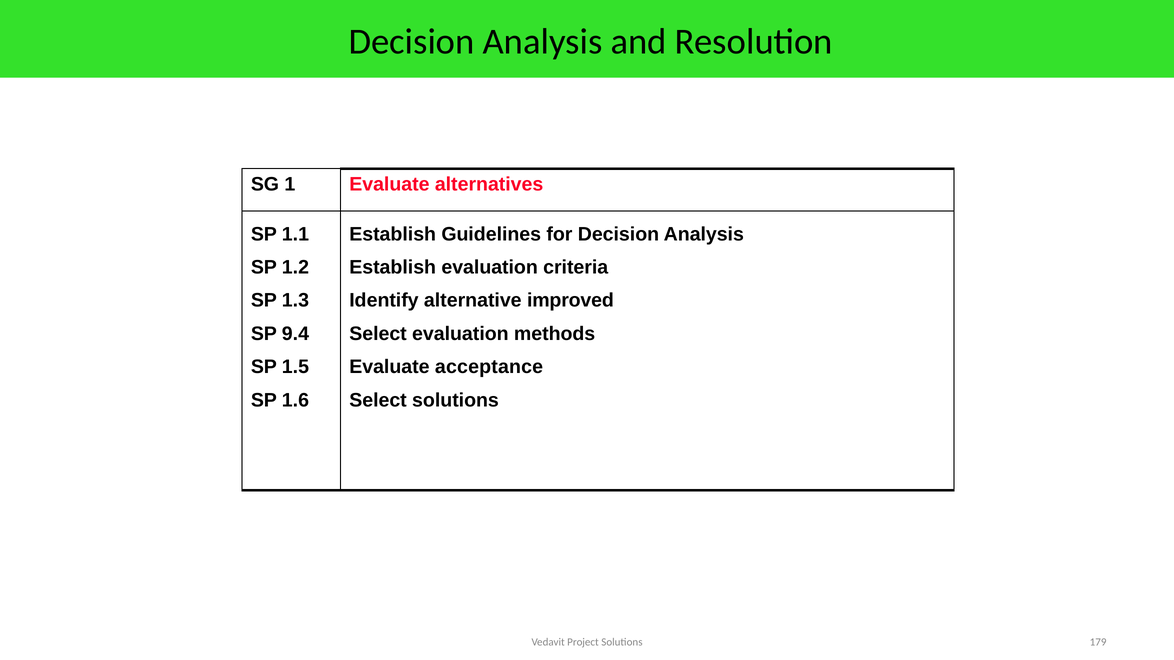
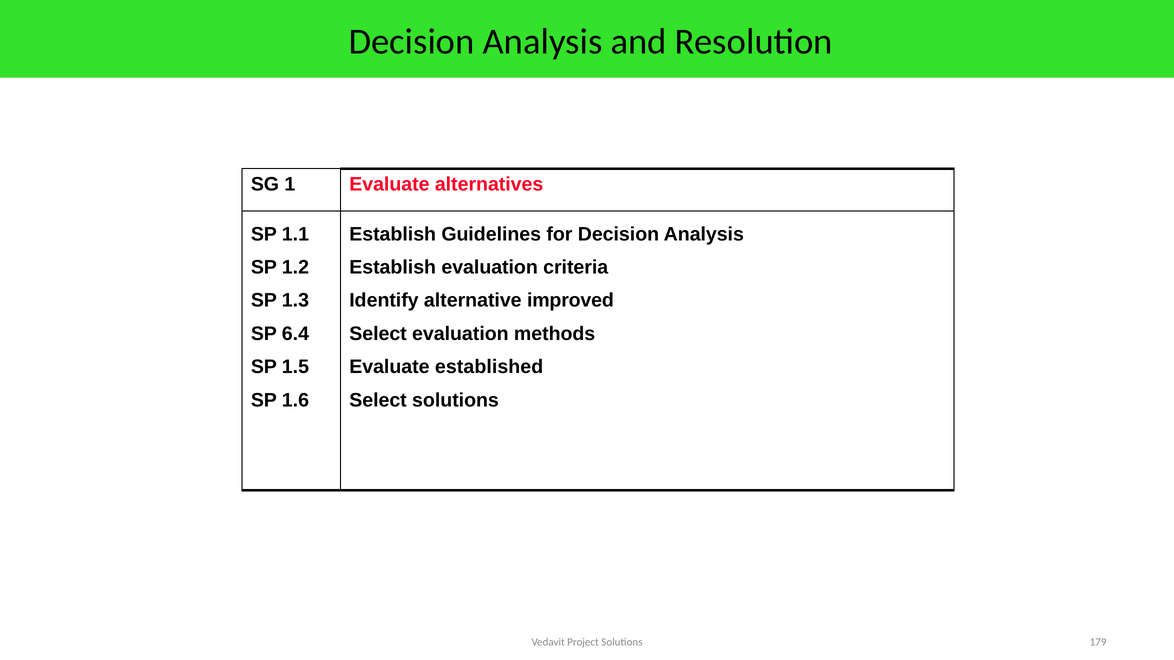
9.4: 9.4 -> 6.4
acceptance: acceptance -> established
